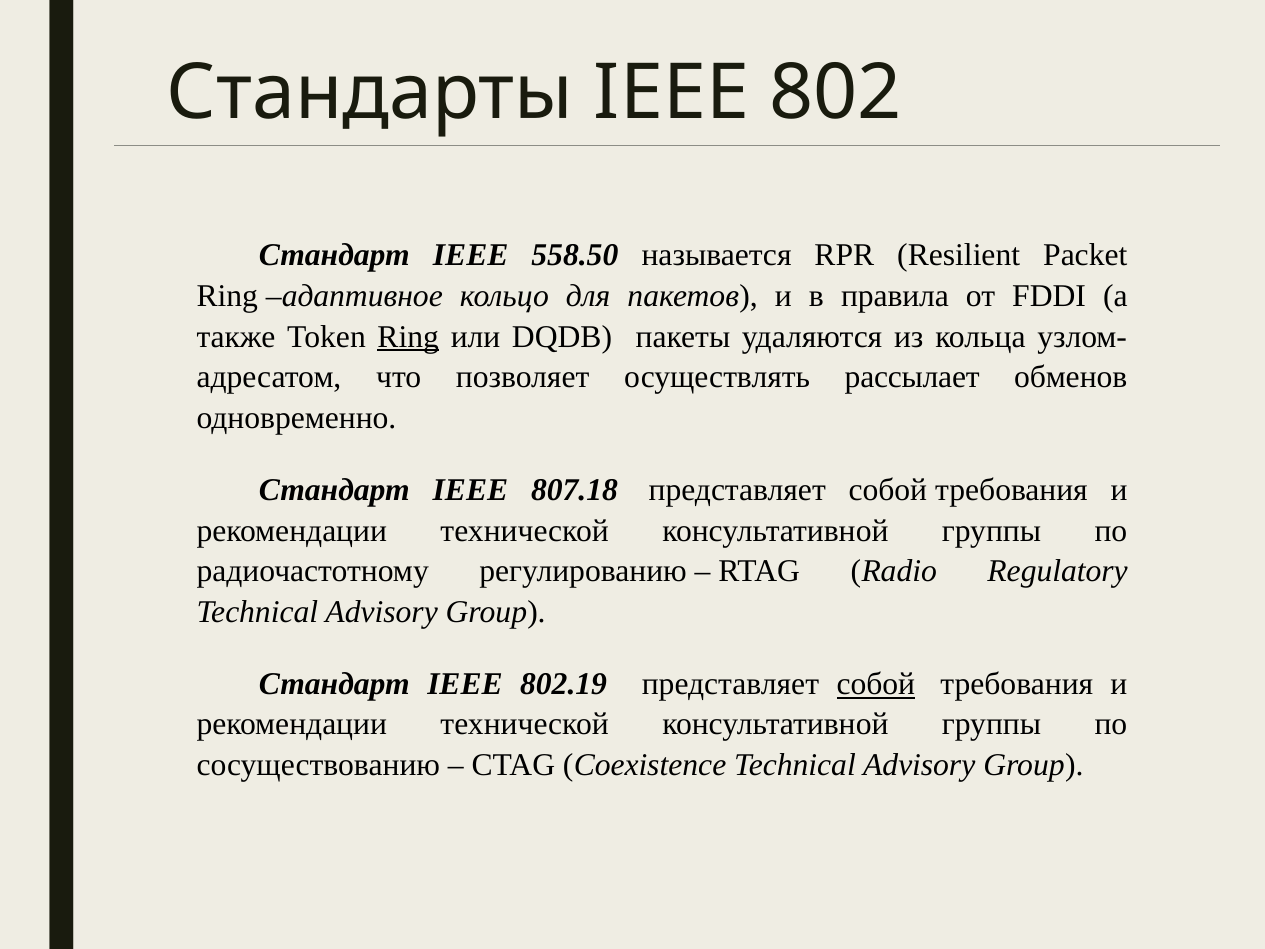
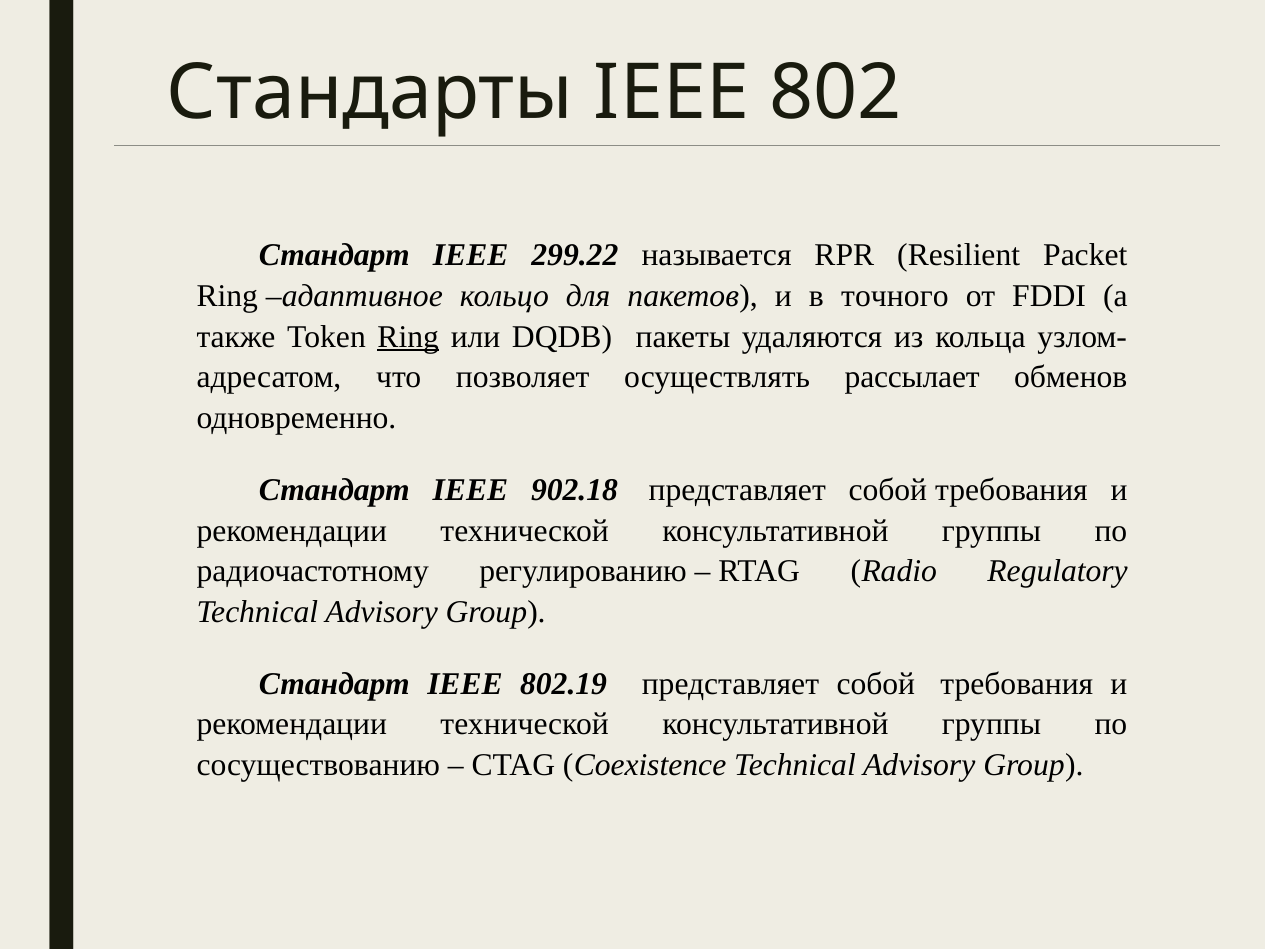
558.50: 558.50 -> 299.22
правила: правила -> точного
807.18: 807.18 -> 902.18
собой at (876, 684) underline: present -> none
